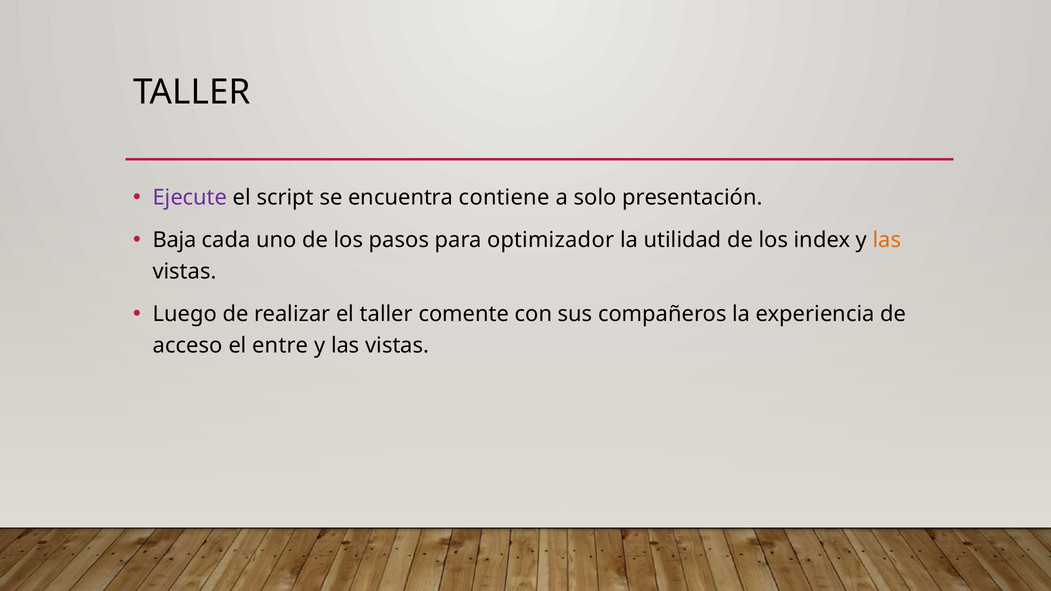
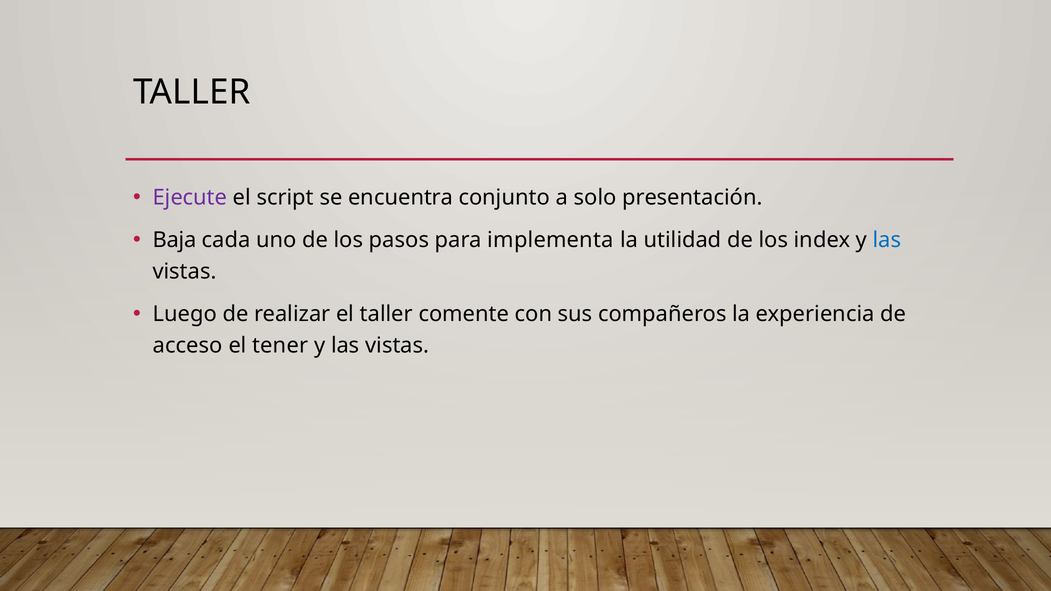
contiene: contiene -> conjunto
optimizador: optimizador -> implementa
las at (887, 240) colour: orange -> blue
entre: entre -> tener
